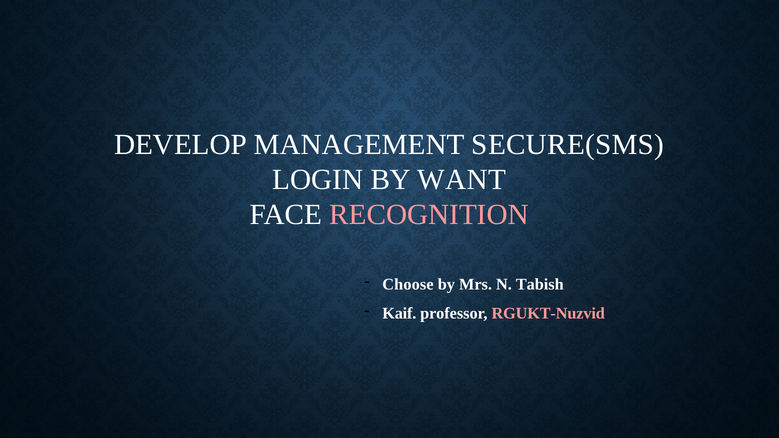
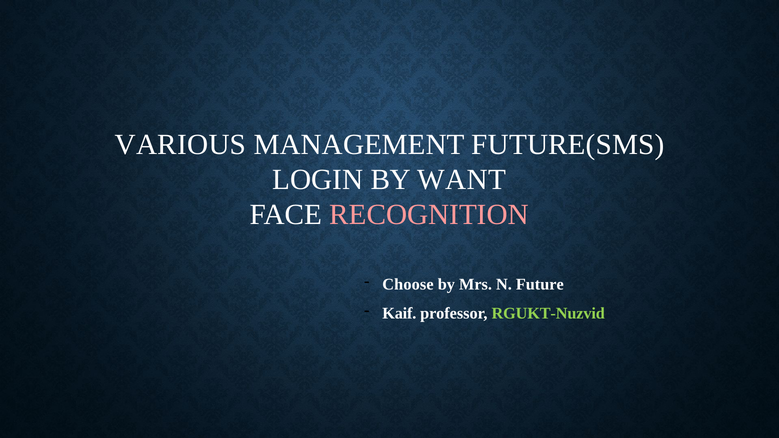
DEVELOP: DEVELOP -> VARIOUS
SECURE(SMS: SECURE(SMS -> FUTURE(SMS
Tabish: Tabish -> Future
RGUKT-Nuzvid colour: pink -> light green
